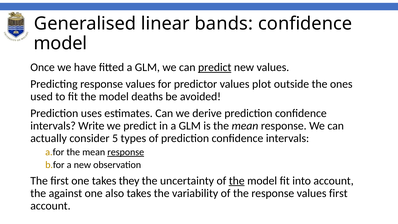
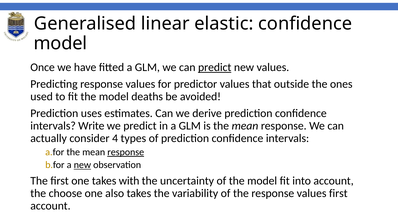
bands: bands -> elastic
plot: plot -> that
5: 5 -> 4
new at (82, 165) underline: none -> present
they: they -> with
the at (237, 181) underline: present -> none
against: against -> choose
